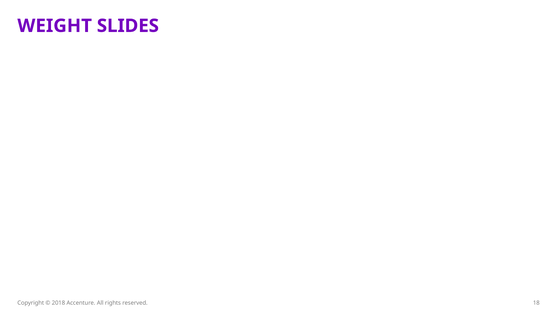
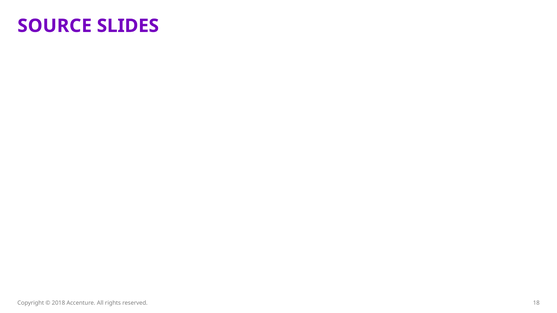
WEIGHT: WEIGHT -> SOURCE
